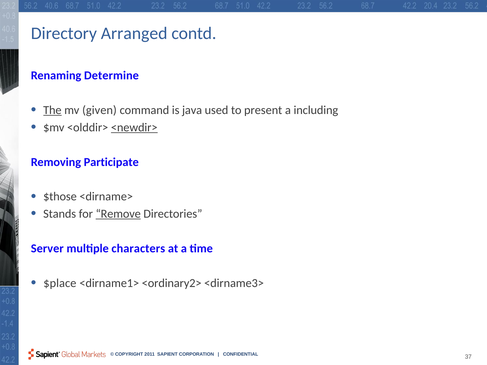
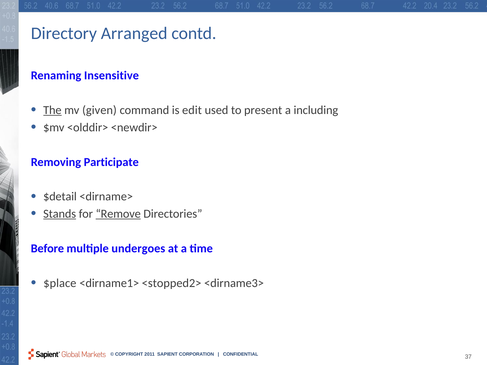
Determine: Determine -> Insensitive
java: java -> edit
<newdir> underline: present -> none
$those: $those -> $detail
Stands underline: none -> present
Server: Server -> Before
characters: characters -> undergoes
<ordinary2>: <ordinary2> -> <stopped2>
